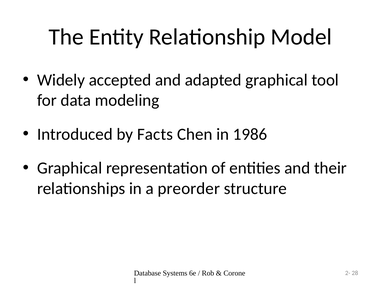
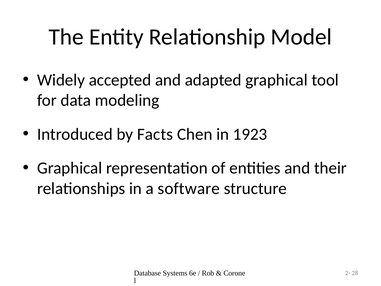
1986: 1986 -> 1923
preorder: preorder -> software
